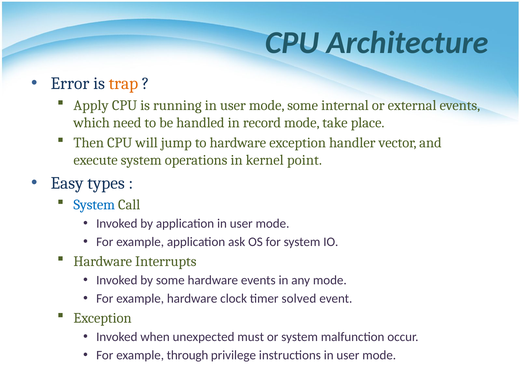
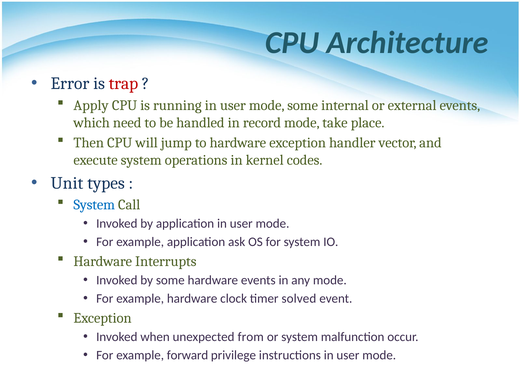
trap colour: orange -> red
point: point -> codes
Easy: Easy -> Unit
must: must -> from
through: through -> forward
